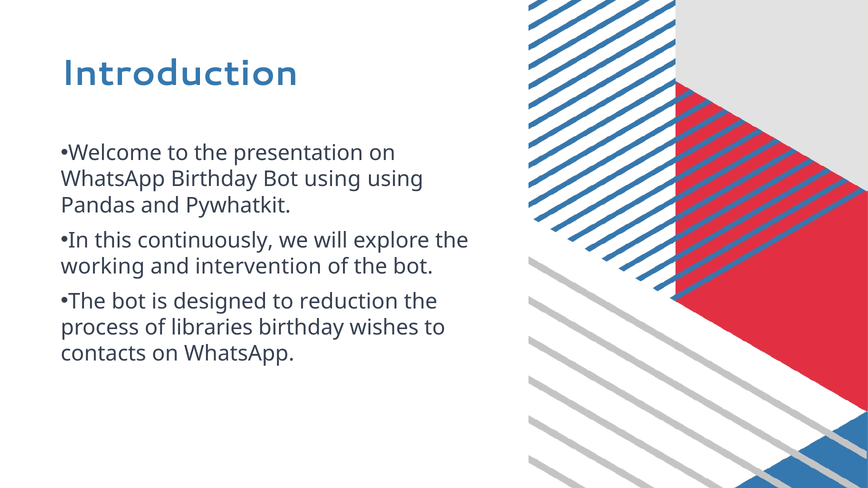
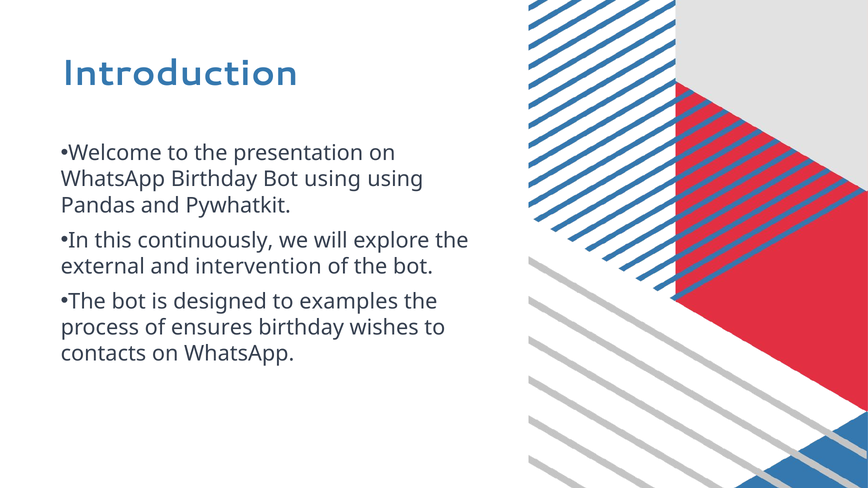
working: working -> external
reduction: reduction -> examples
libraries: libraries -> ensures
